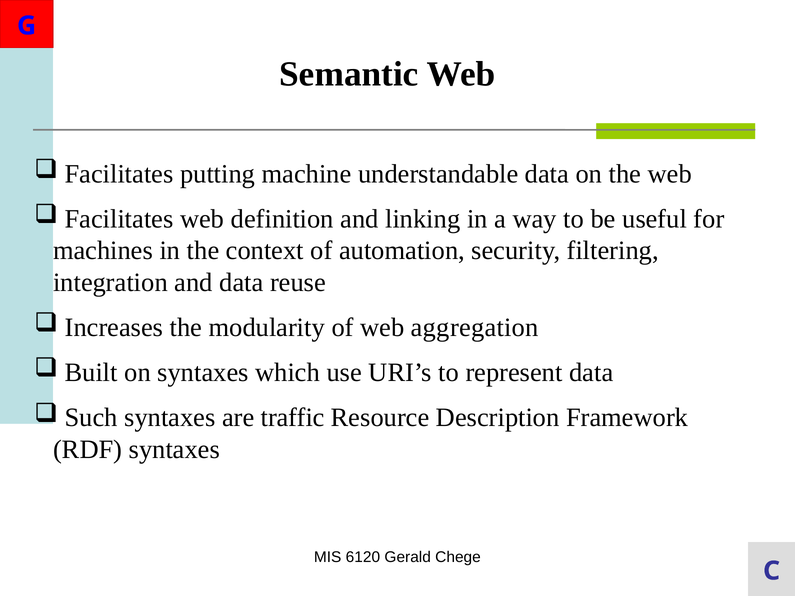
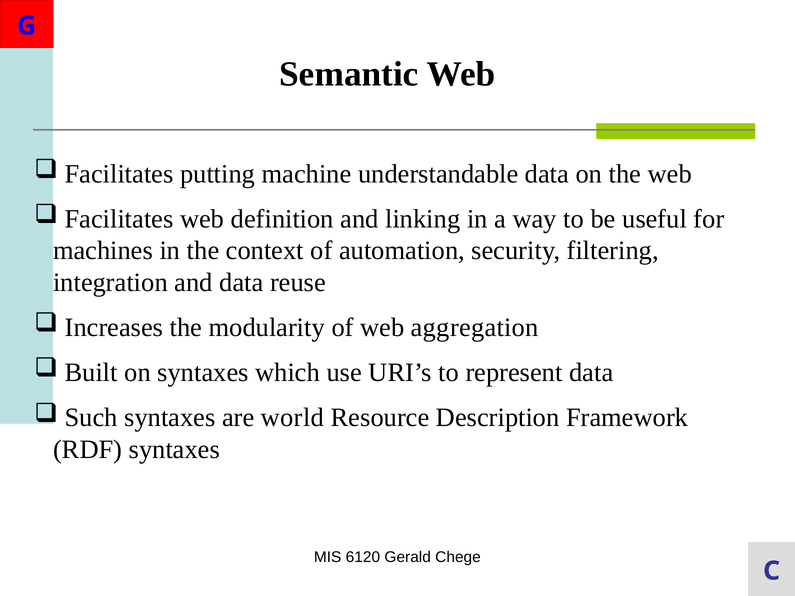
traffic: traffic -> world
